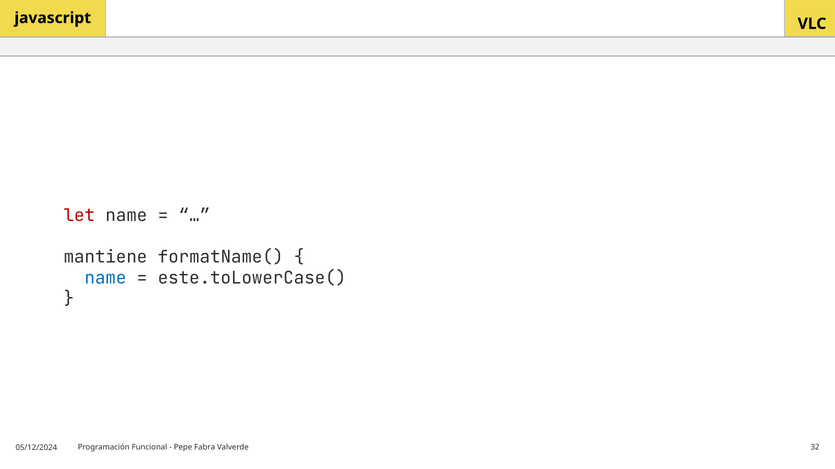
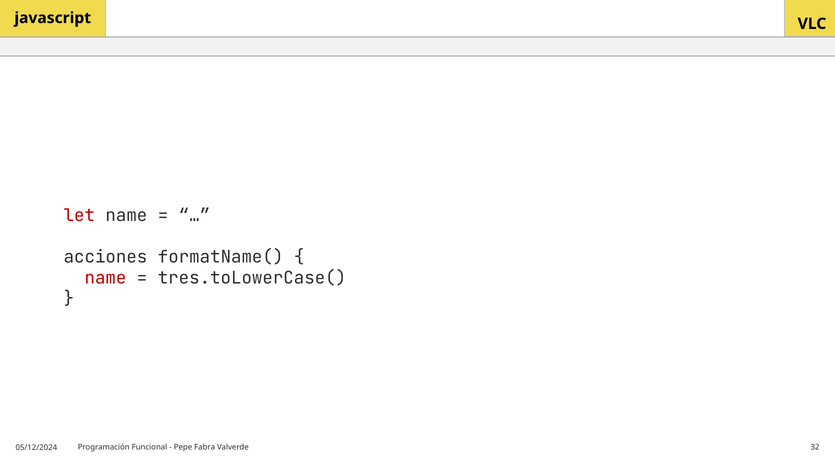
mantiene: mantiene -> acciones
name at (105, 278) colour: blue -> red
este.toLowerCase(: este.toLowerCase( -> tres.toLowerCase(
